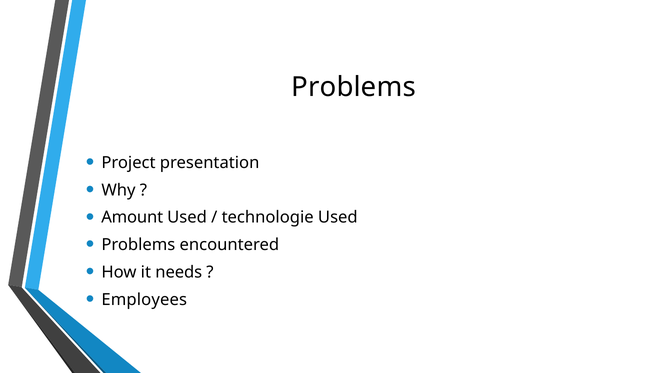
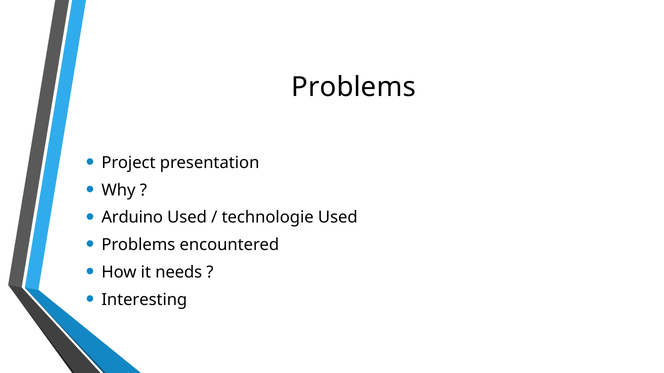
Amount: Amount -> Arduino
Employees: Employees -> Interesting
